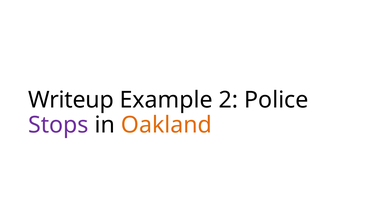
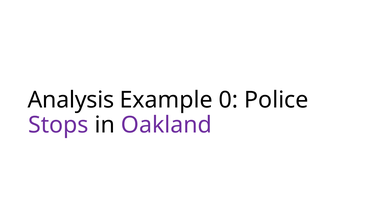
Writeup: Writeup -> Analysis
2: 2 -> 0
Oakland colour: orange -> purple
